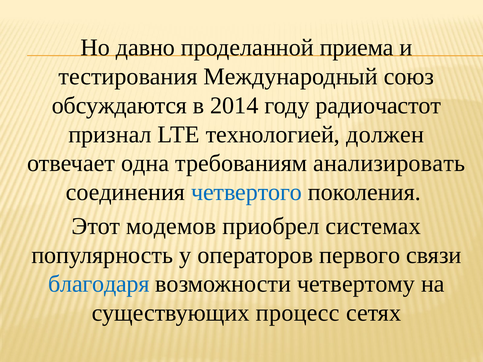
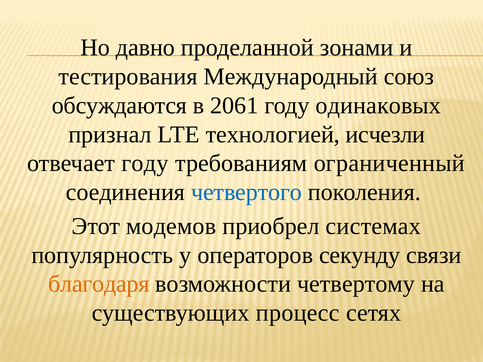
приема: приема -> зонами
2014: 2014 -> 2061
радиочастот: радиочастот -> одинаковых
должен: должен -> исчезли
отвечает одна: одна -> году
анализировать: анализировать -> ограниченный
первого: первого -> секунду
благодаря colour: blue -> orange
